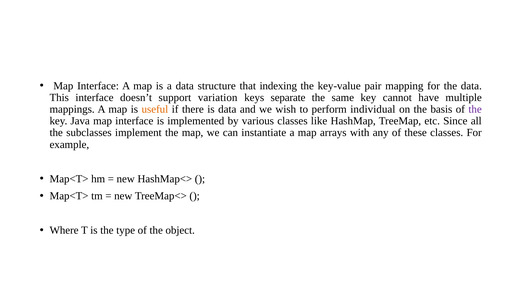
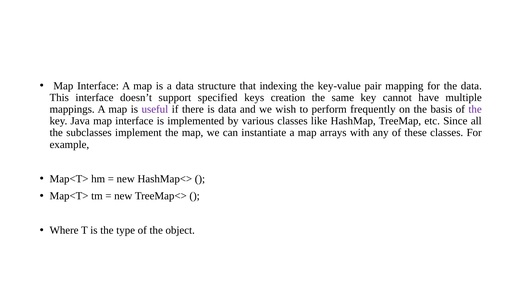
variation: variation -> specified
separate: separate -> creation
useful colour: orange -> purple
individual: individual -> frequently
